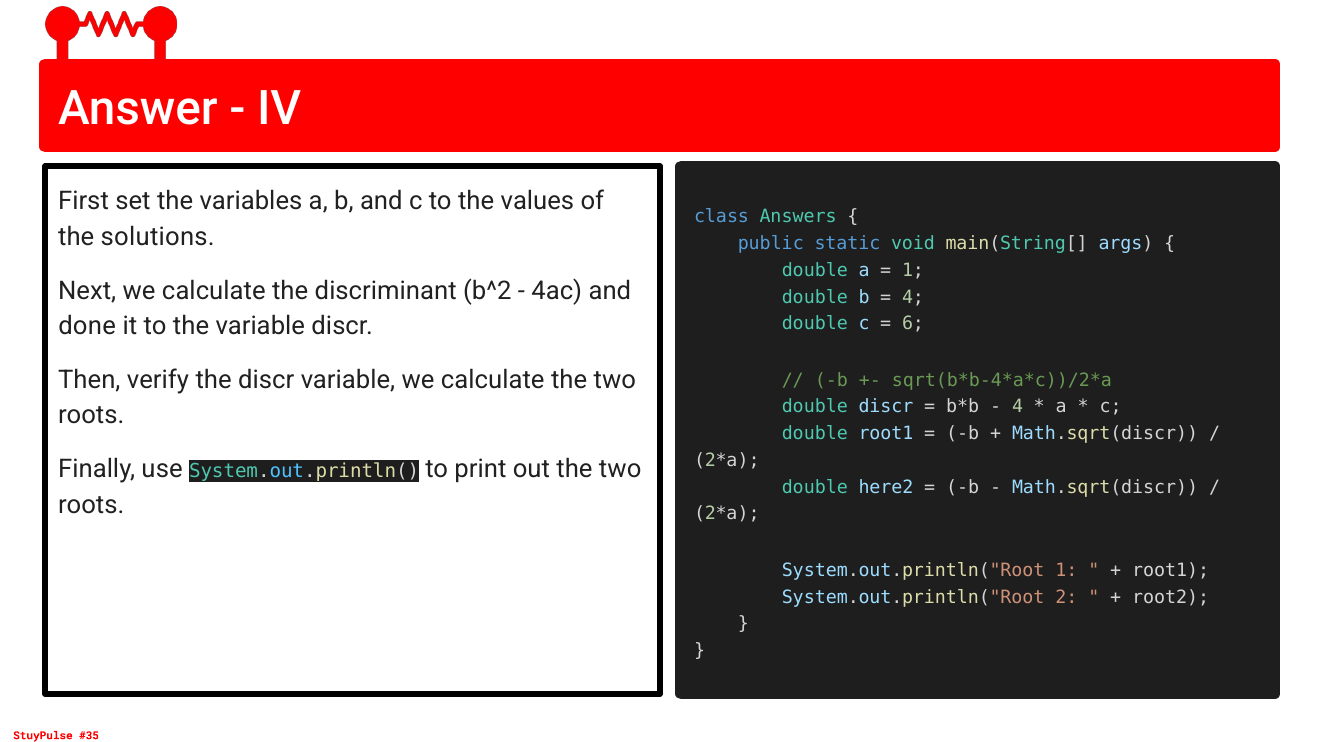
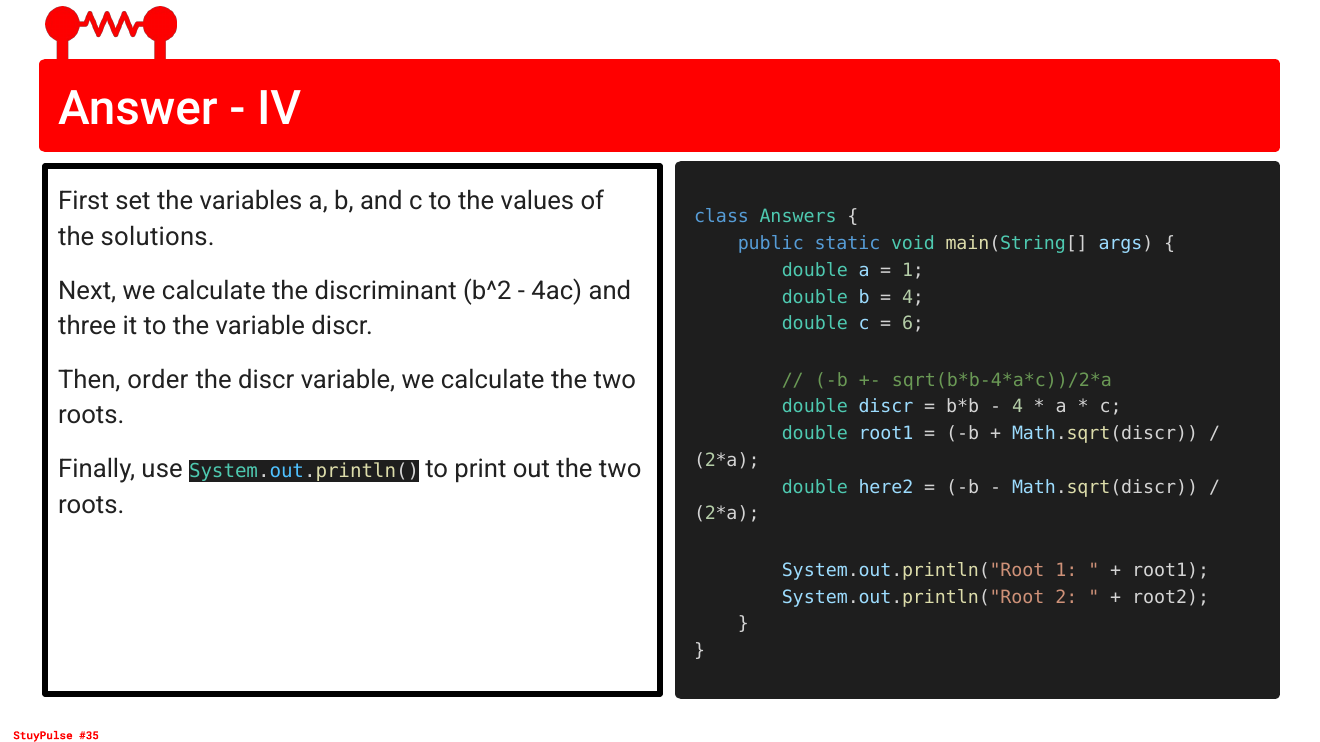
done: done -> three
verify: verify -> order
